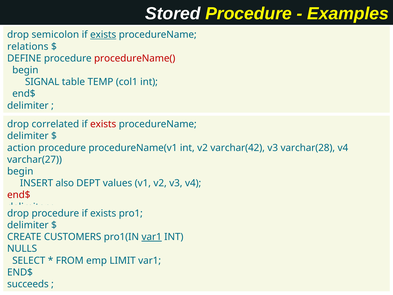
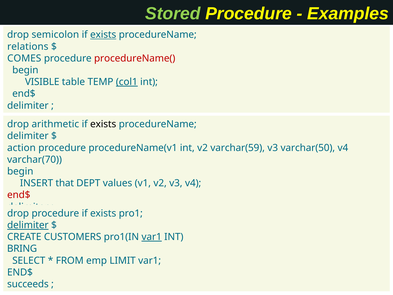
Stored colour: white -> light green
DEFINE: DEFINE -> COMES
SIGNAL: SIGNAL -> VISIBLE
col1 underline: none -> present
correlated: correlated -> arithmetic
exists at (103, 124) colour: red -> black
varchar(42: varchar(42 -> varchar(59
varchar(28: varchar(28 -> varchar(50
varchar(27: varchar(27 -> varchar(70
also: also -> that
delimiter at (28, 225) underline: none -> present
NULLS: NULLS -> BRING
